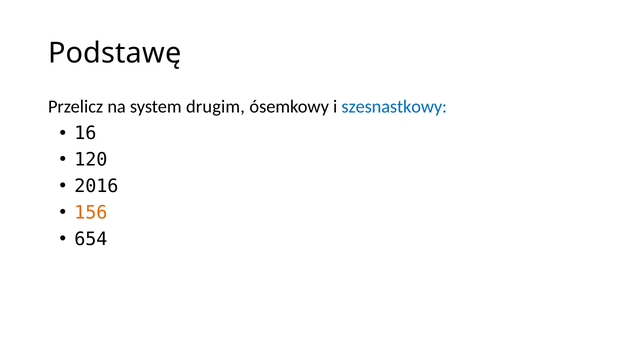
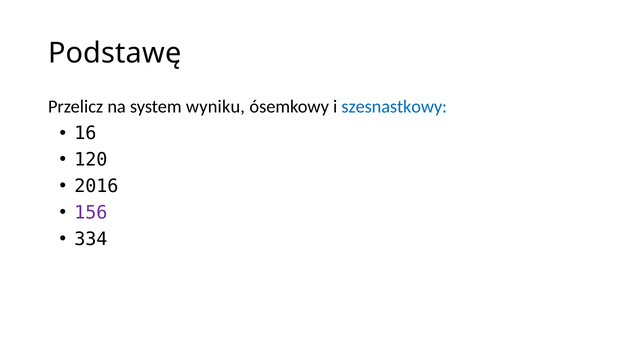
drugim: drugim -> wyniku
156 colour: orange -> purple
654: 654 -> 334
